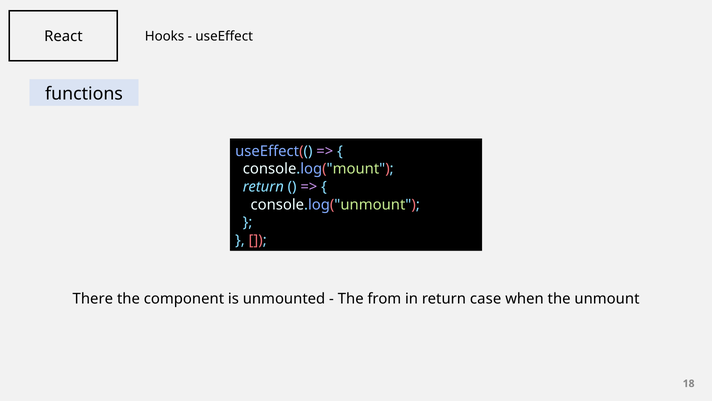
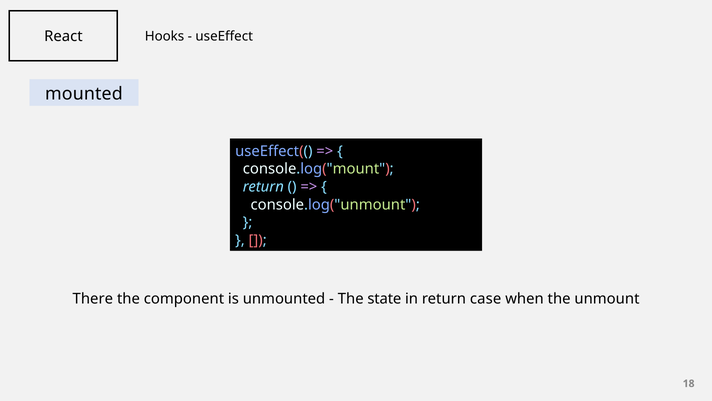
functions: functions -> mounted
from: from -> state
